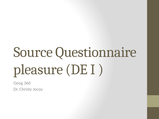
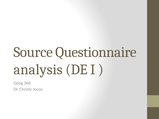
pleasure: pleasure -> analysis
